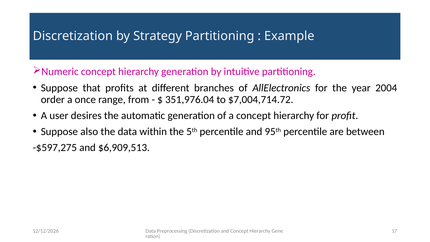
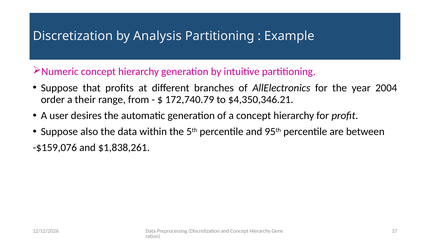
Strategy: Strategy -> Analysis
once: once -> their
351,976.04: 351,976.04 -> 172,740.79
$7,004,714.72: $7,004,714.72 -> $4,350,346.21
-$597,275: -$597,275 -> -$159,076
$6,909,513: $6,909,513 -> $1,838,261
